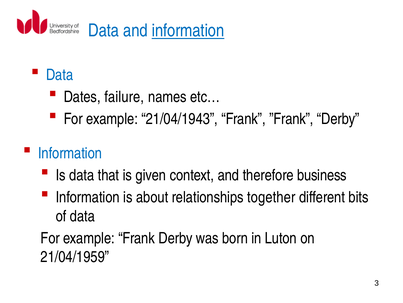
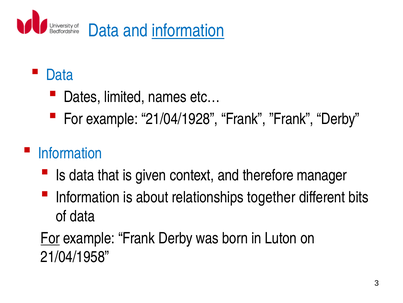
failure: failure -> limited
21/04/1943: 21/04/1943 -> 21/04/1928
business: business -> manager
For at (50, 238) underline: none -> present
21/04/1959: 21/04/1959 -> 21/04/1958
